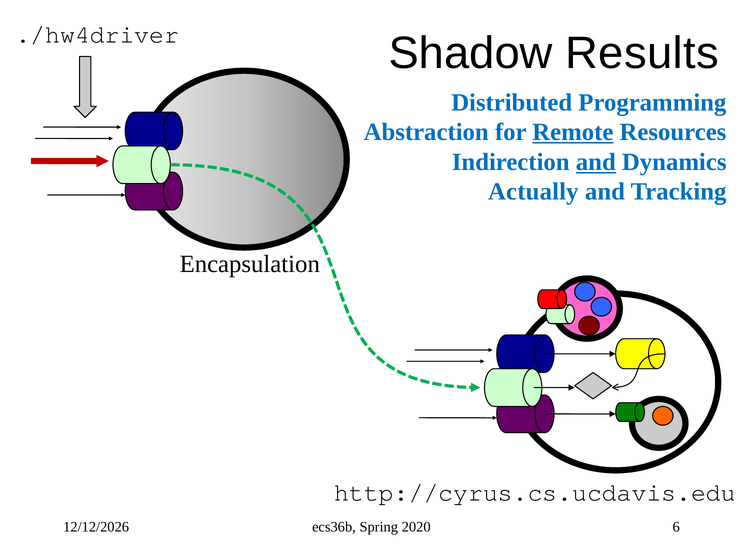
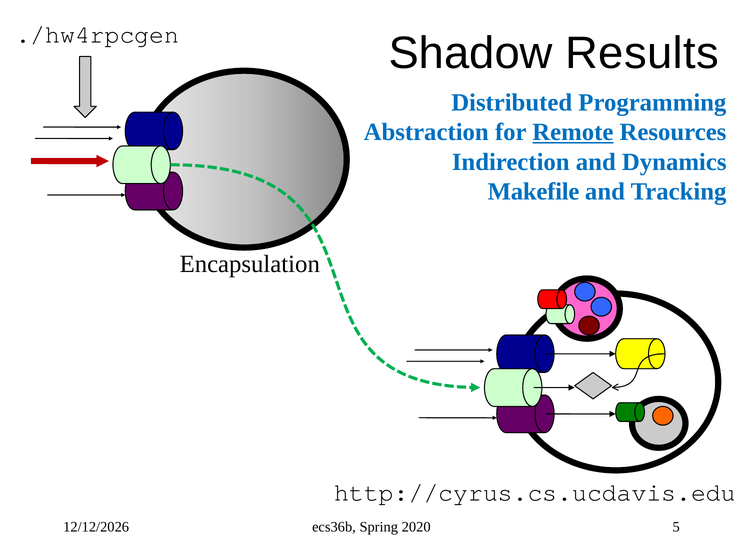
./hw4driver: ./hw4driver -> ./hw4rpcgen
and at (596, 162) underline: present -> none
Actually: Actually -> Makefile
6: 6 -> 5
